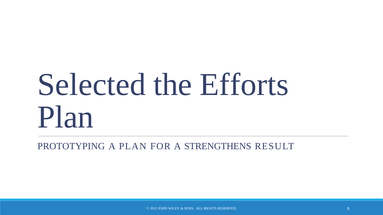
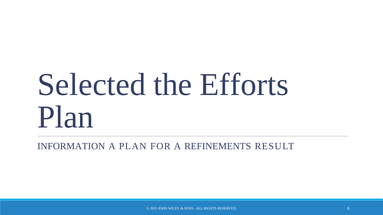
PROTOTYPING: PROTOTYPING -> INFORMATION
STRENGTHENS: STRENGTHENS -> REFINEMENTS
